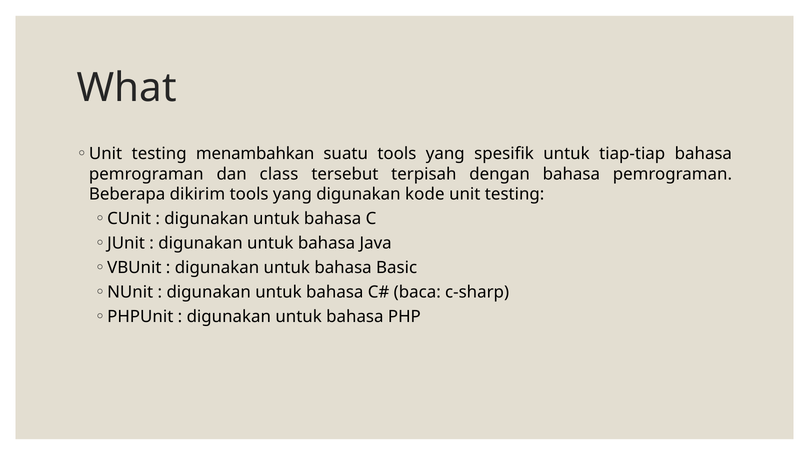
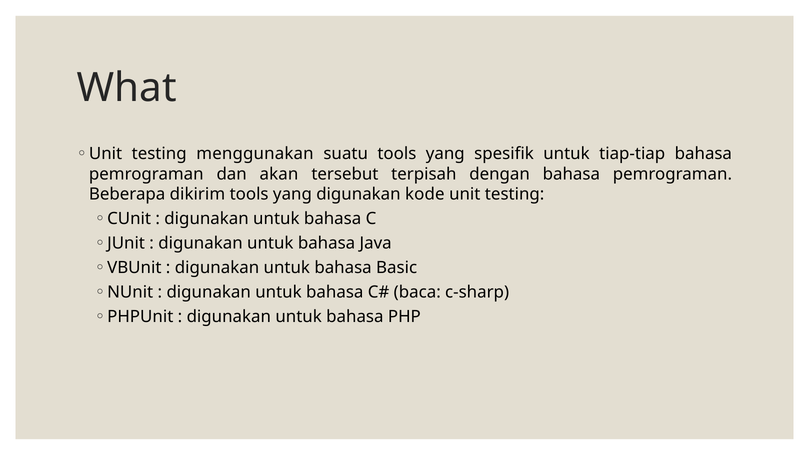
menambahkan: menambahkan -> menggunakan
class: class -> akan
